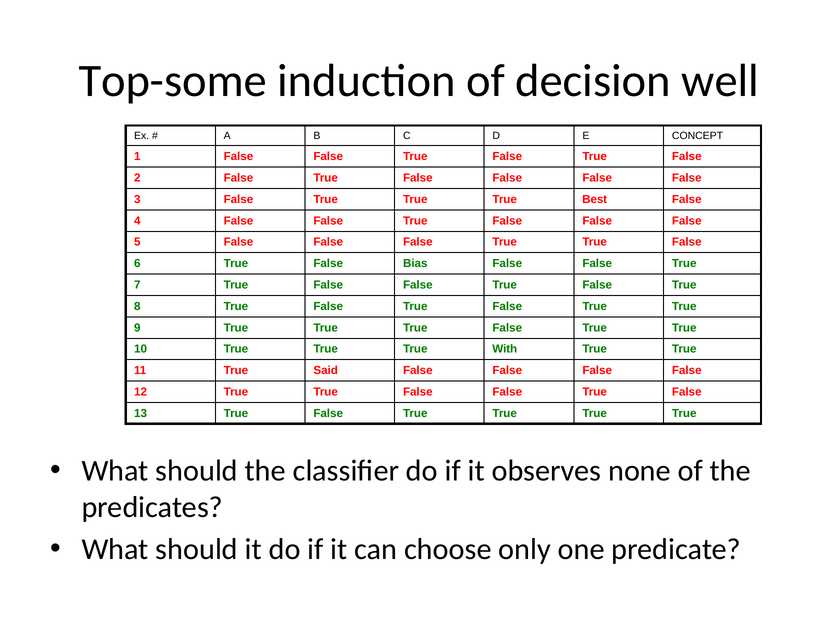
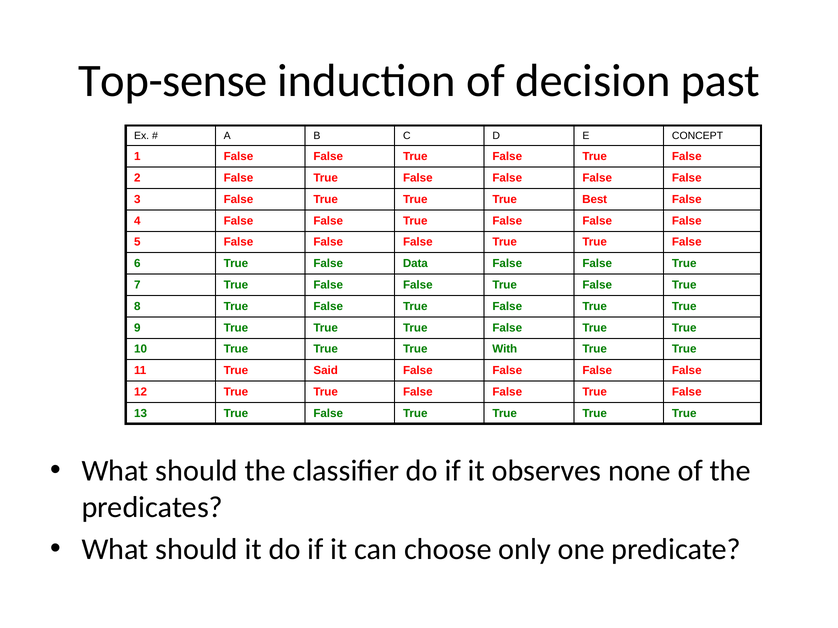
Top-some: Top-some -> Top-sense
well: well -> past
Bias: Bias -> Data
